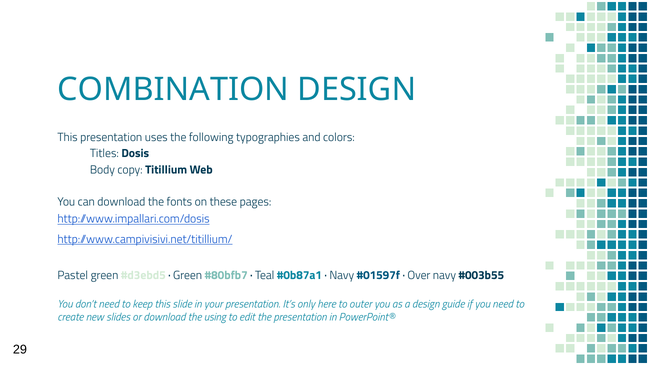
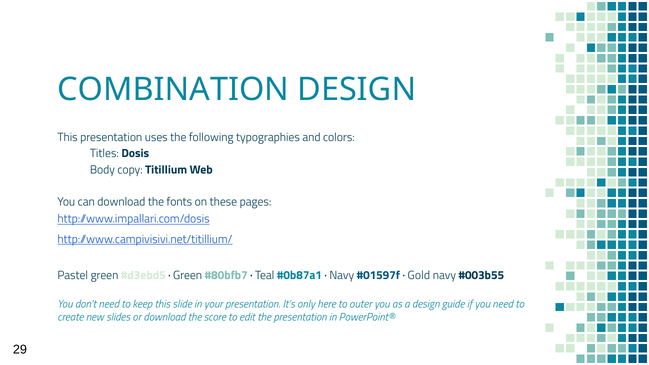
Over: Over -> Gold
using: using -> score
